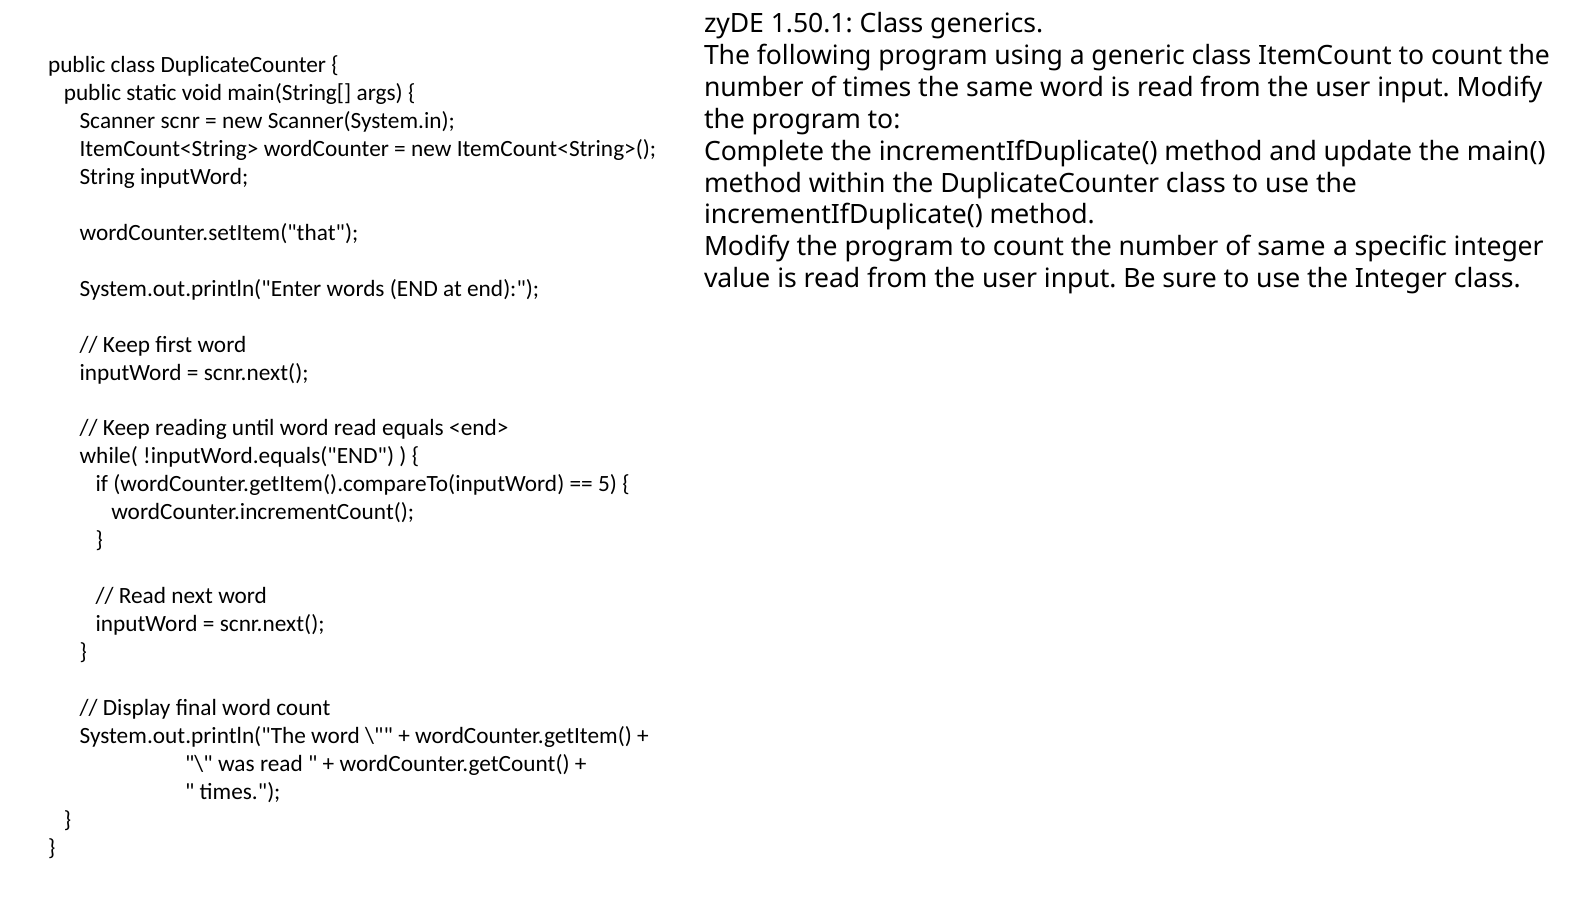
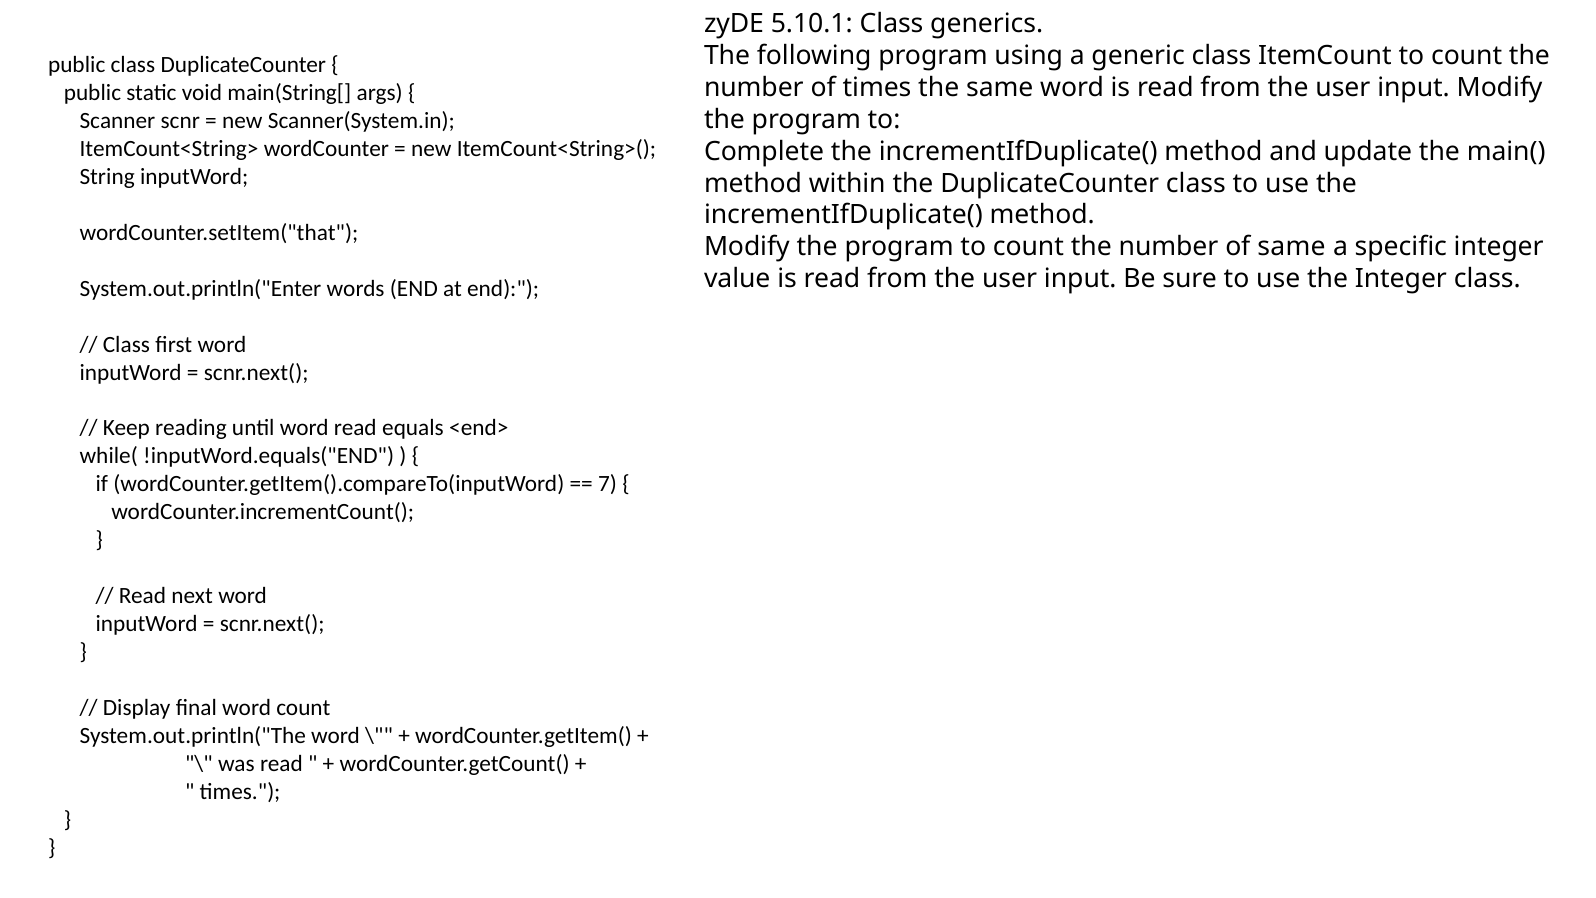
1.50.1: 1.50.1 -> 5.10.1
Keep at (126, 344): Keep -> Class
5: 5 -> 7
